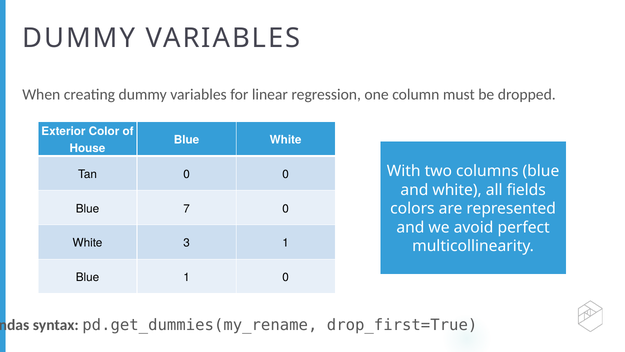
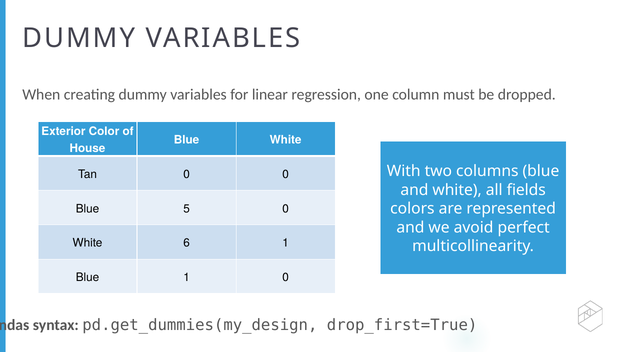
7: 7 -> 5
3: 3 -> 6
pd.get_dummies(my_rename: pd.get_dummies(my_rename -> pd.get_dummies(my_design
